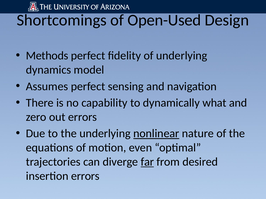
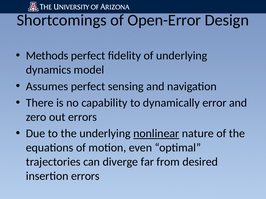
Open-Used: Open-Used -> Open-Error
what: what -> error
far underline: present -> none
